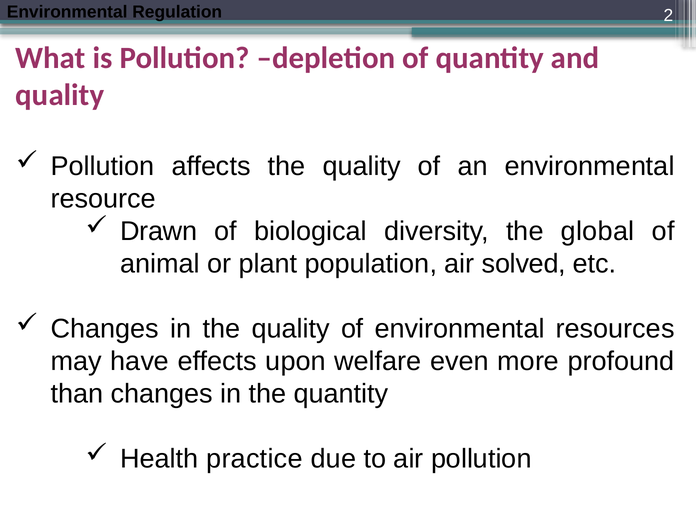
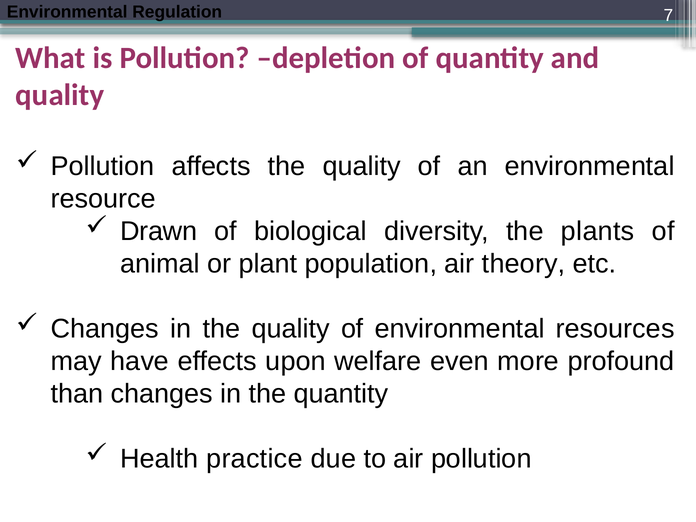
2: 2 -> 7
global: global -> plants
solved: solved -> theory
